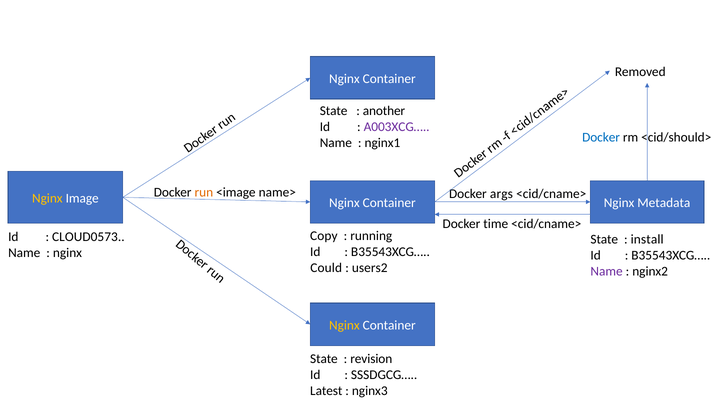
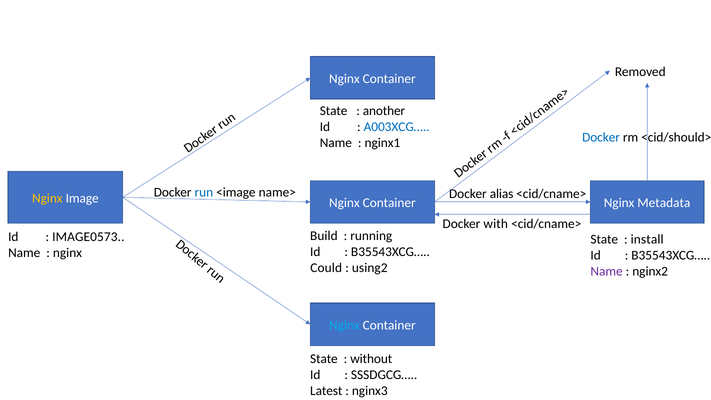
A003XCG… colour: purple -> blue
run colour: orange -> blue
args: args -> alias
time: time -> with
Copy: Copy -> Build
CLOUD0573: CLOUD0573 -> IMAGE0573
users2: users2 -> using2
Nginx at (344, 325) colour: yellow -> light blue
revision: revision -> without
